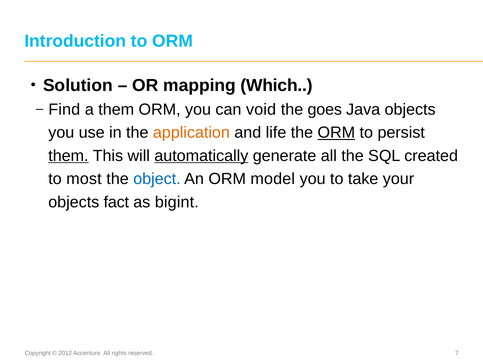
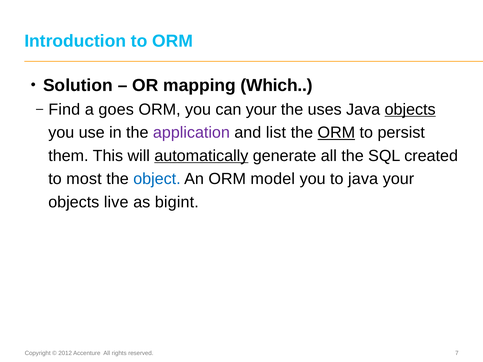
a them: them -> goes
can void: void -> your
goes: goes -> uses
objects at (410, 109) underline: none -> present
application colour: orange -> purple
life: life -> list
them at (68, 156) underline: present -> none
to take: take -> java
fact: fact -> live
